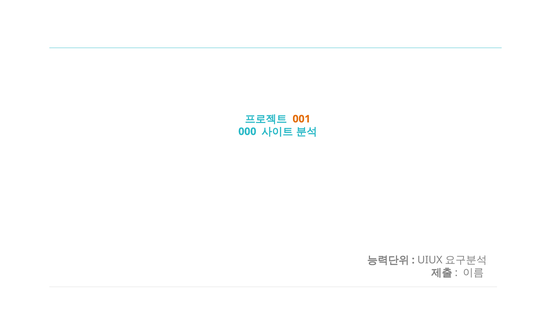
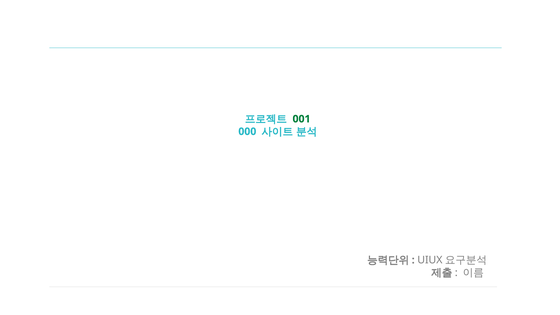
001 colour: orange -> green
